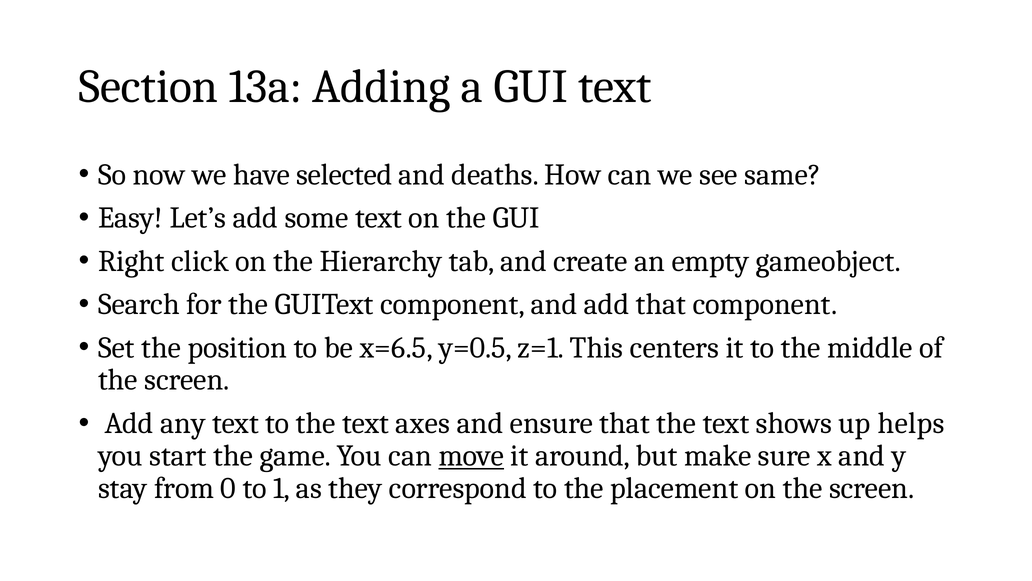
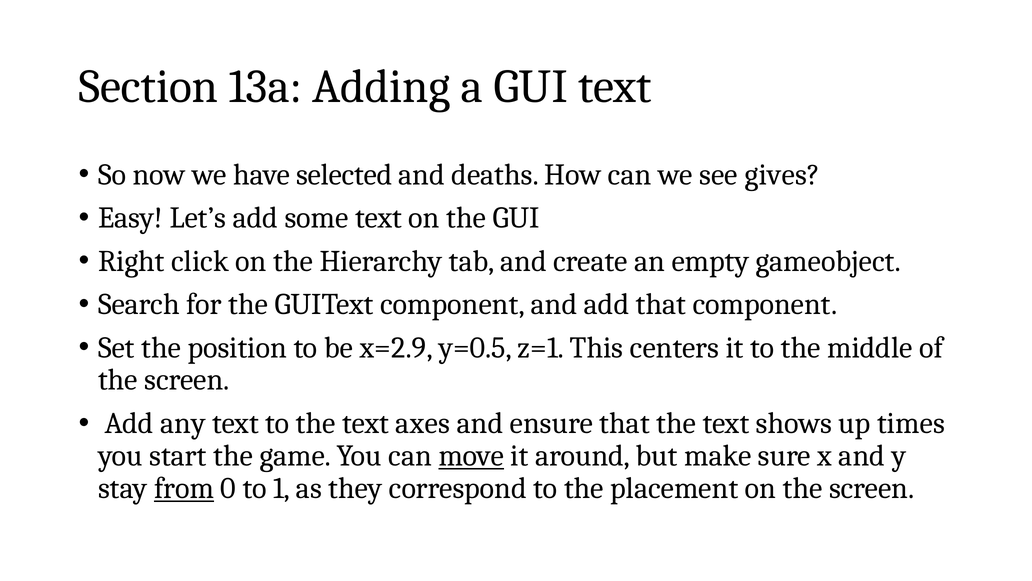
same: same -> gives
x=6.5: x=6.5 -> x=2.9
helps: helps -> times
from underline: none -> present
